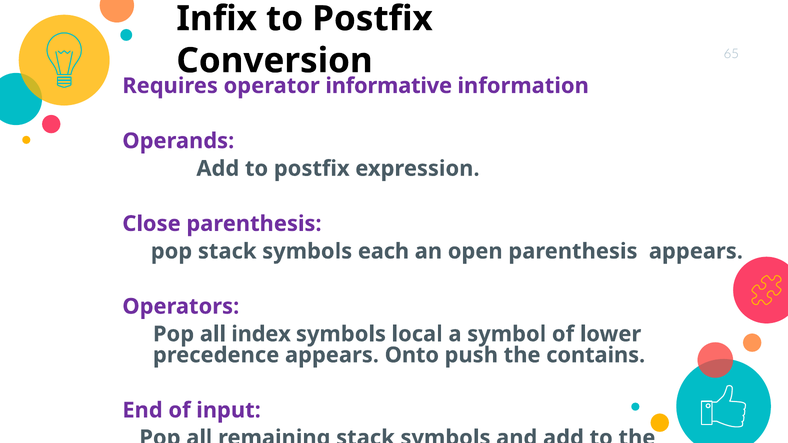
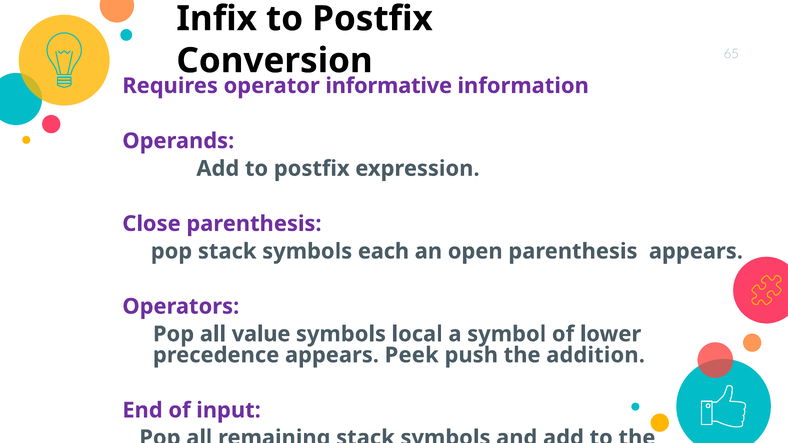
index: index -> value
Onto: Onto -> Peek
contains: contains -> addition
